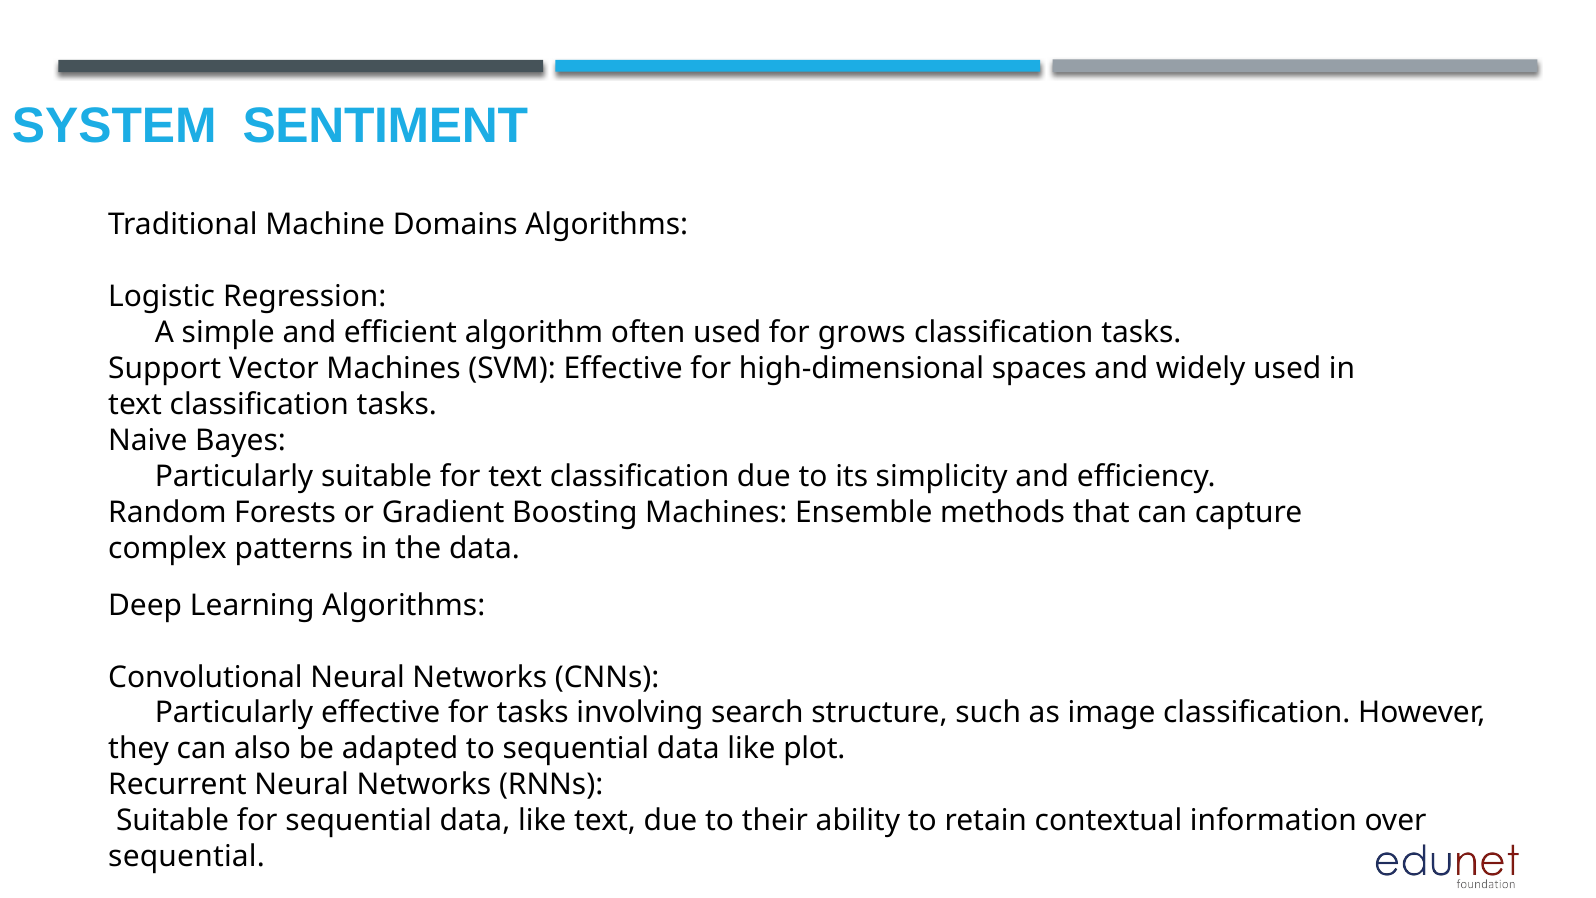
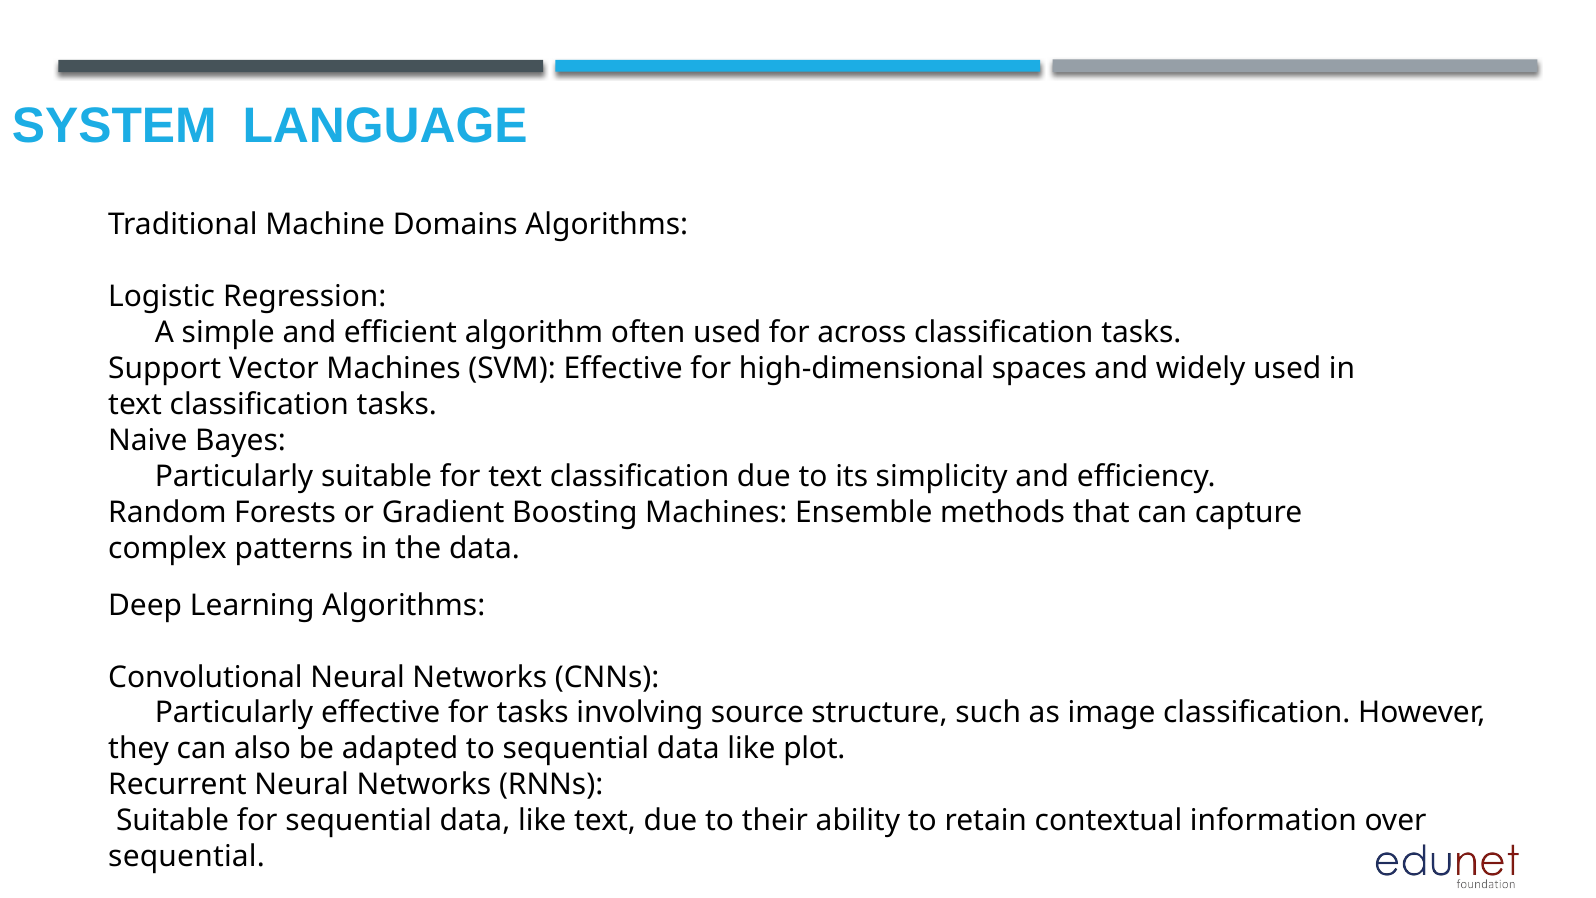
SENTIMENT: SENTIMENT -> LANGUAGE
grows: grows -> across
search: search -> source
